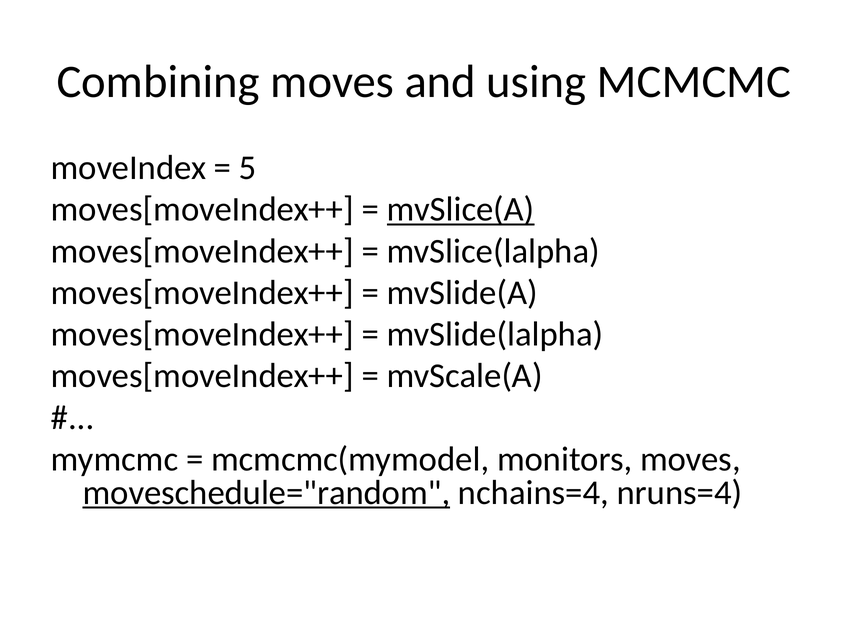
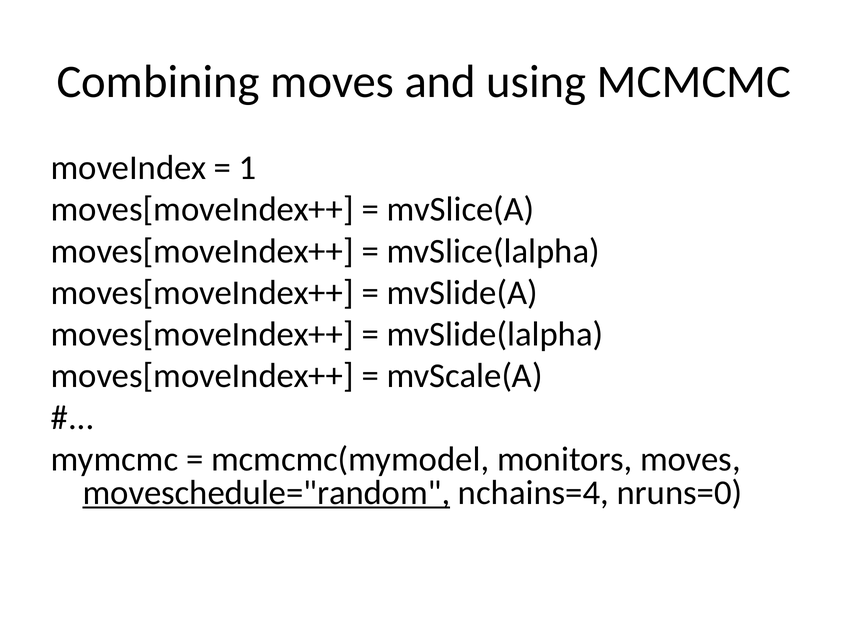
5: 5 -> 1
mvSlice(A underline: present -> none
nruns=4: nruns=4 -> nruns=0
